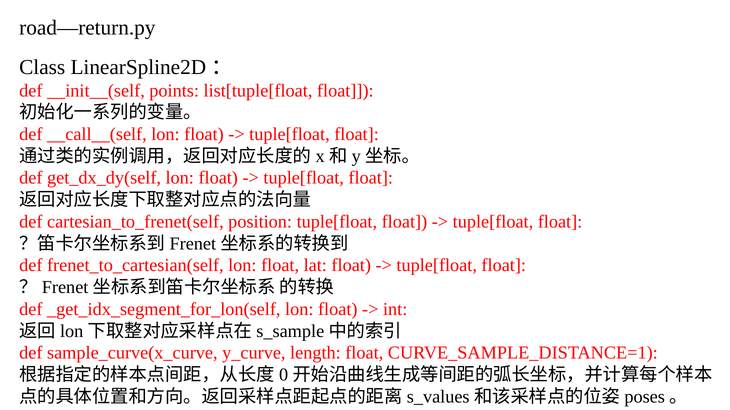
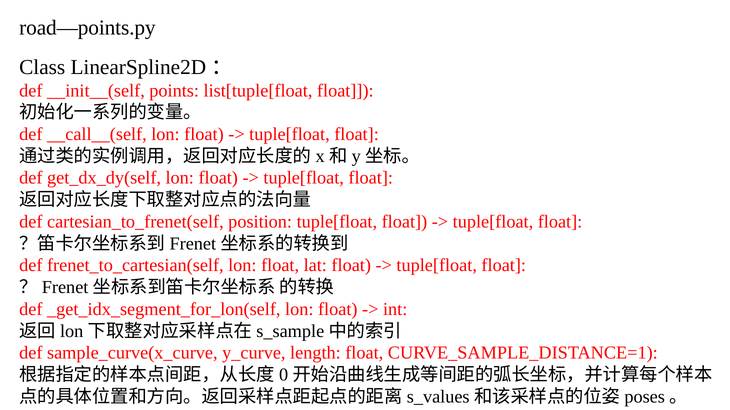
road—return.py: road—return.py -> road—points.py
